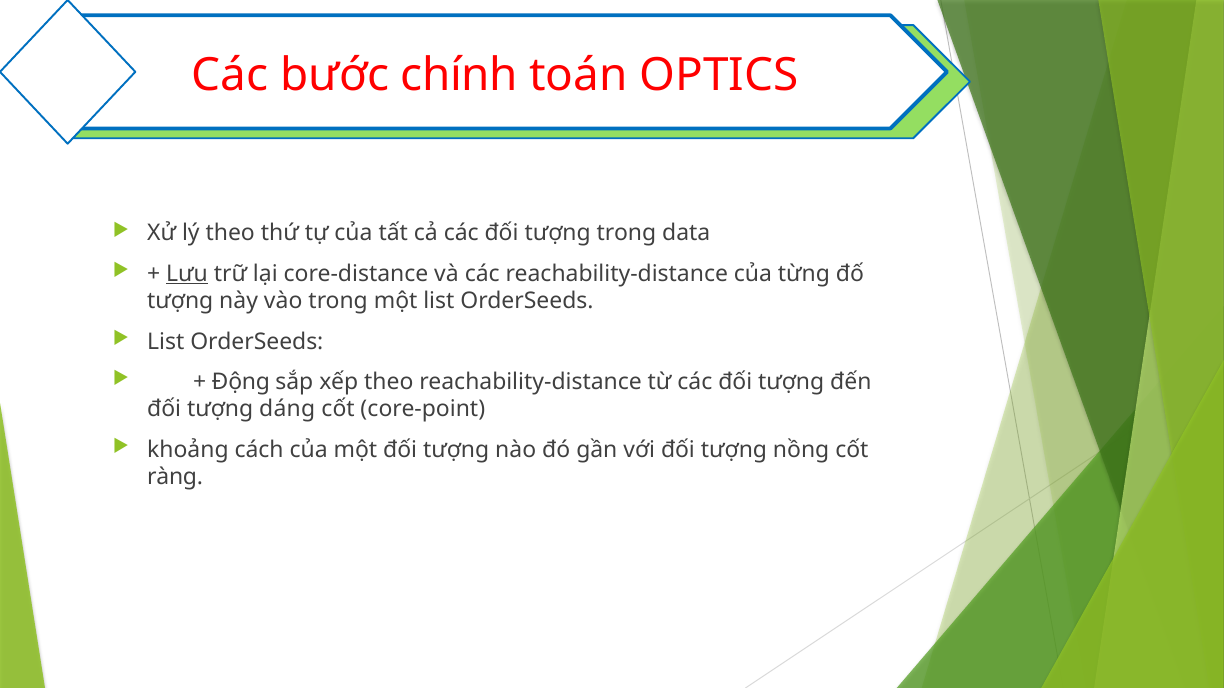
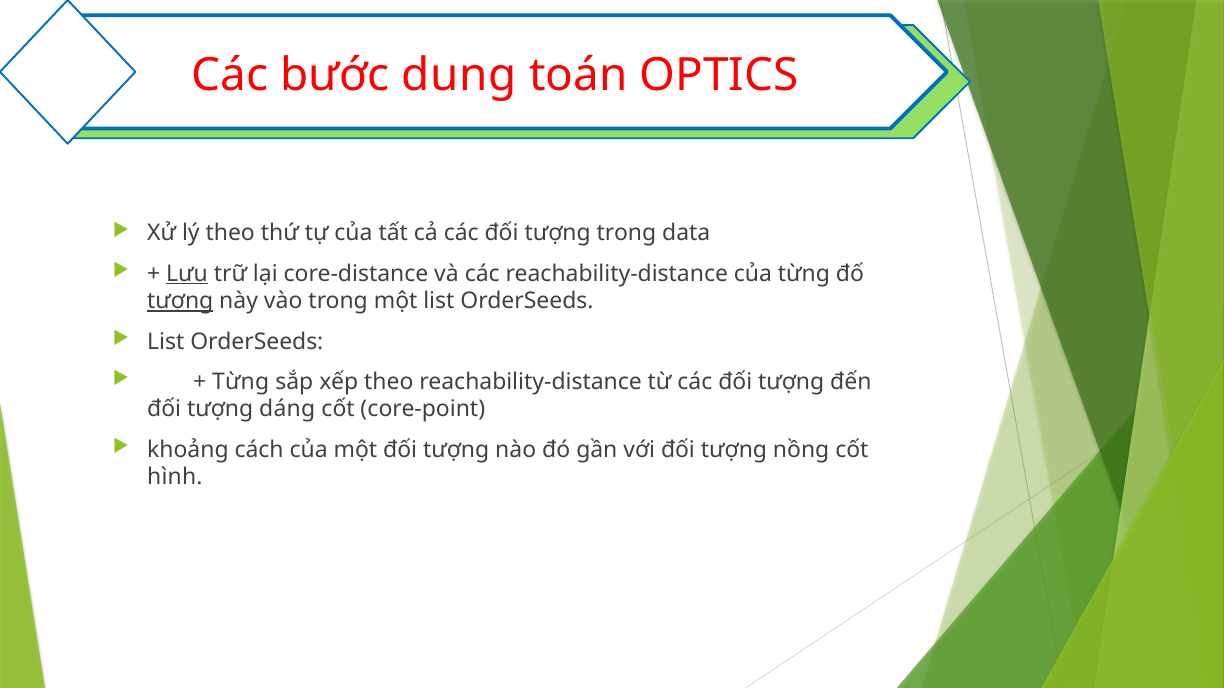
chính: chính -> dung
tượng at (180, 301) underline: none -> present
Động at (241, 382): Động -> Từng
ràng: ràng -> hình
